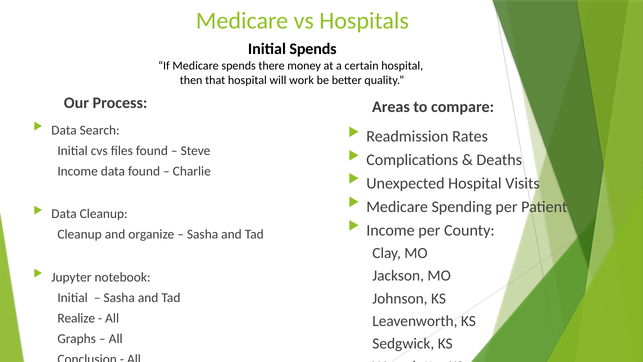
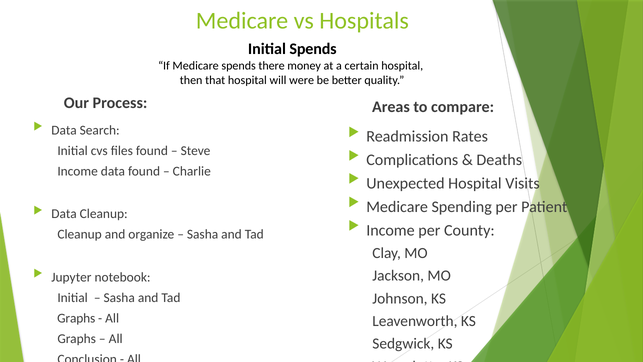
work: work -> were
Realize at (76, 318): Realize -> Graphs
